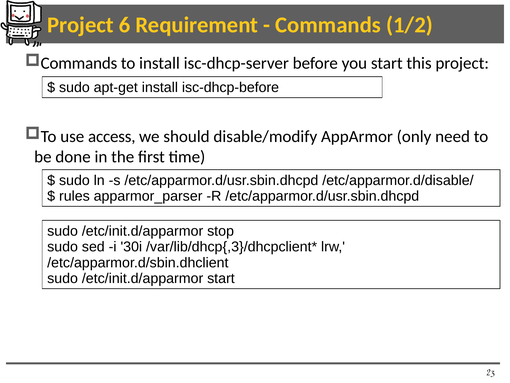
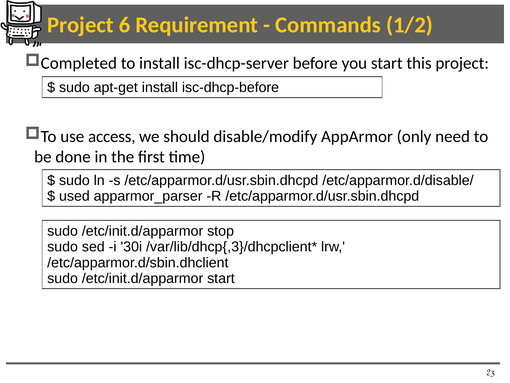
Commands at (79, 63): Commands -> Completed
rules: rules -> used
